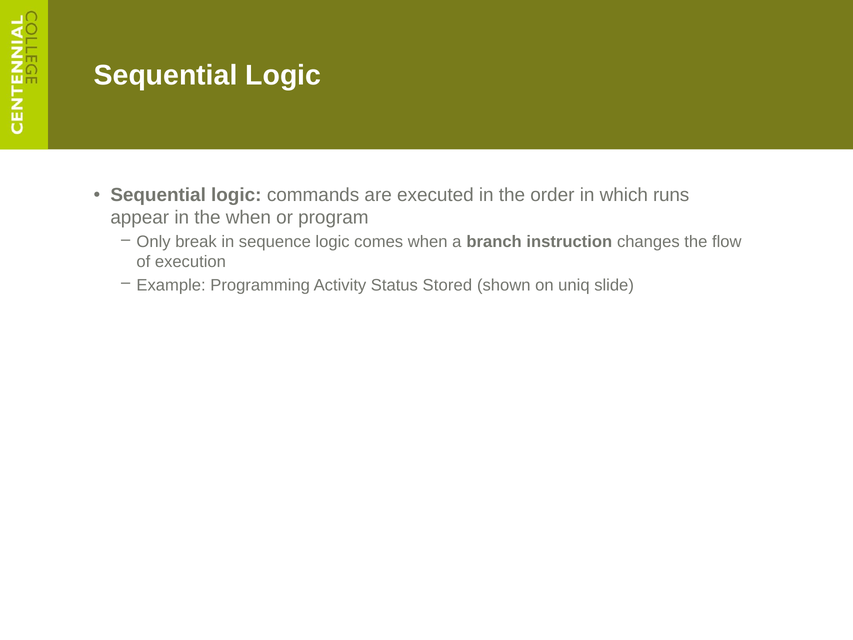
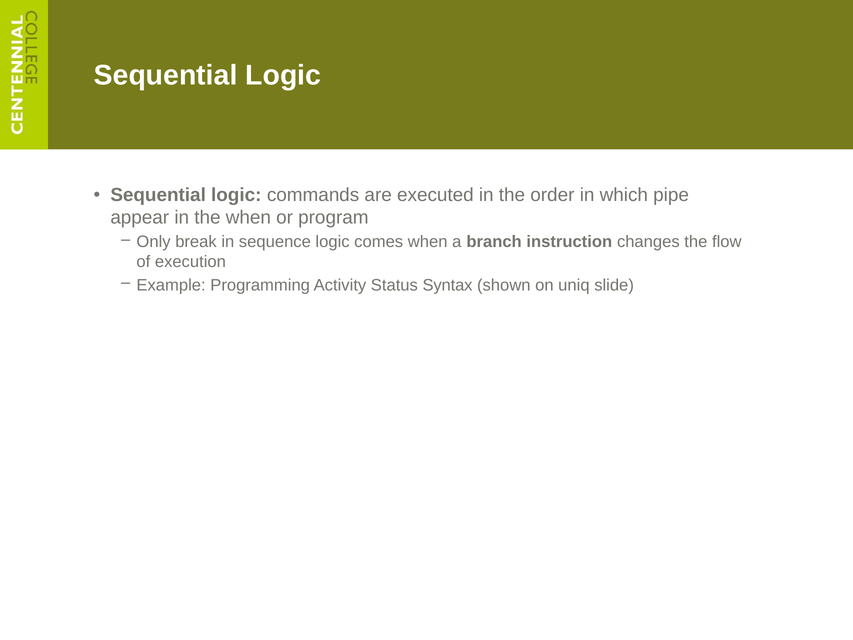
runs: runs -> pipe
Stored: Stored -> Syntax
